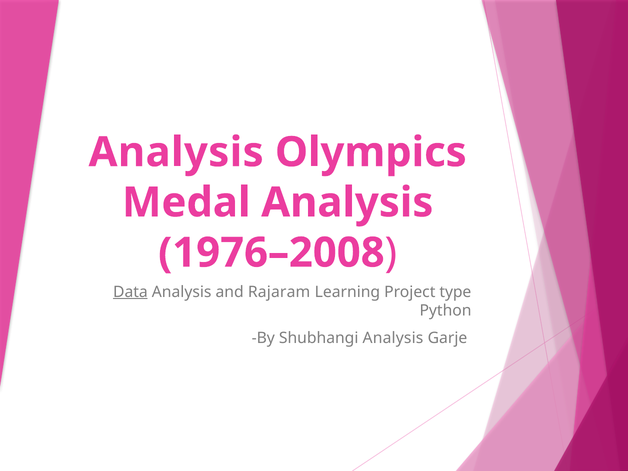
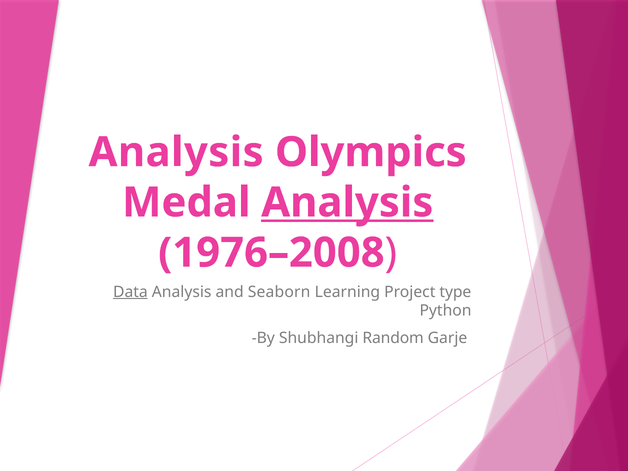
Analysis at (347, 203) underline: none -> present
Rajaram: Rajaram -> Seaborn
Shubhangi Analysis: Analysis -> Random
